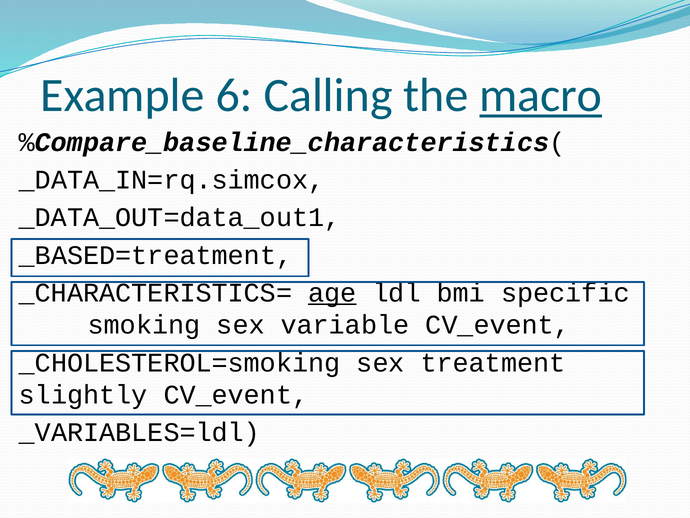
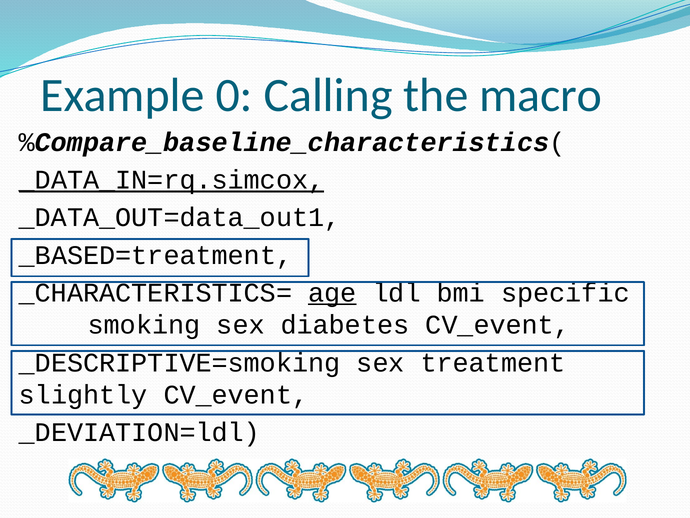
6: 6 -> 0
macro underline: present -> none
_DATA_IN=rq.simcox underline: none -> present
variable: variable -> diabetes
_CHOLESTEROL=smoking: _CHOLESTEROL=smoking -> _DESCRIPTIVE=smoking
_VARIABLES=ldl: _VARIABLES=ldl -> _DEVIATION=ldl
